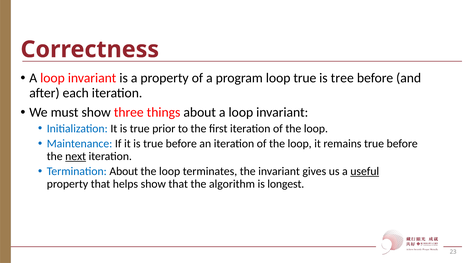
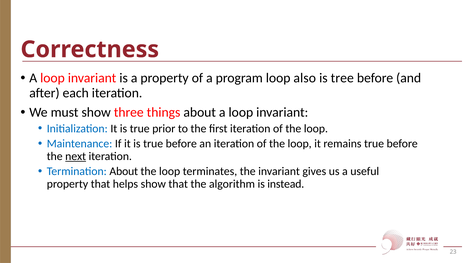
loop true: true -> also
useful underline: present -> none
longest: longest -> instead
